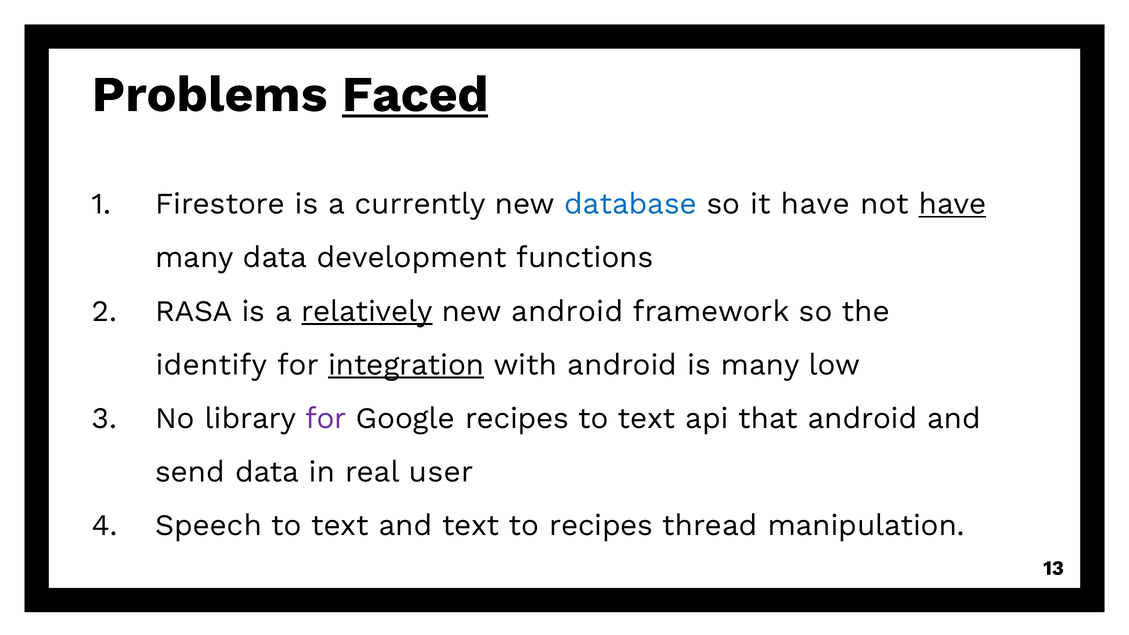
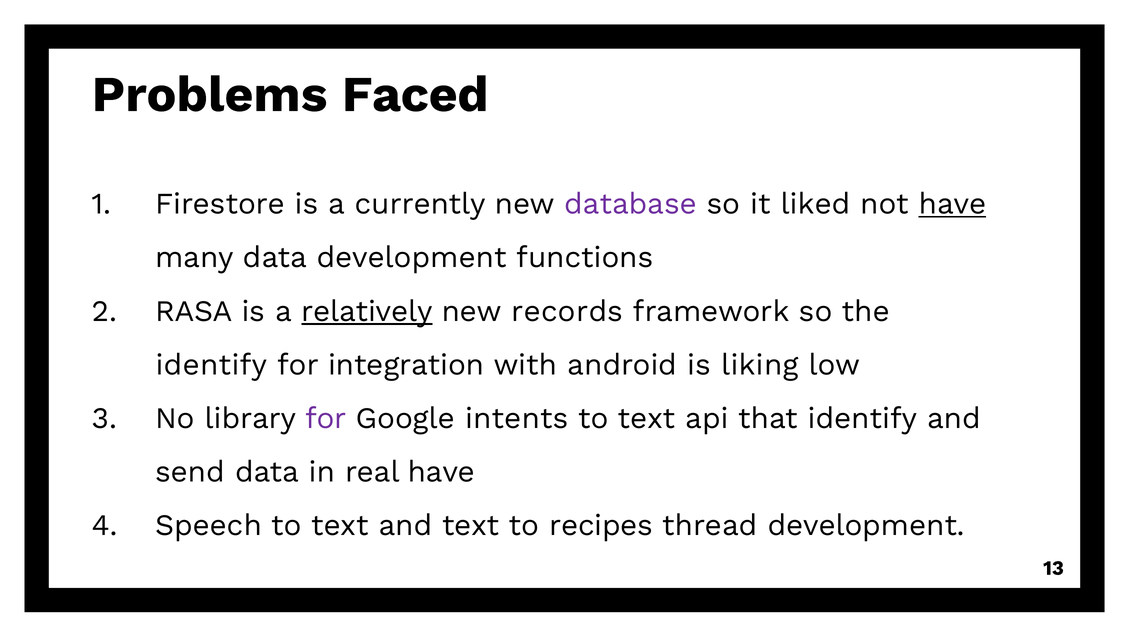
Faced underline: present -> none
database colour: blue -> purple
it have: have -> liked
new android: android -> records
integration underline: present -> none
is many: many -> liking
Google recipes: recipes -> intents
that android: android -> identify
real user: user -> have
thread manipulation: manipulation -> development
